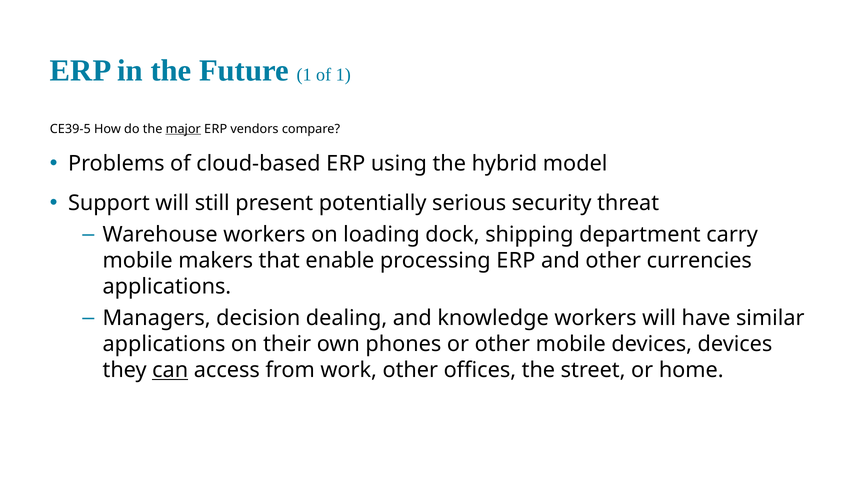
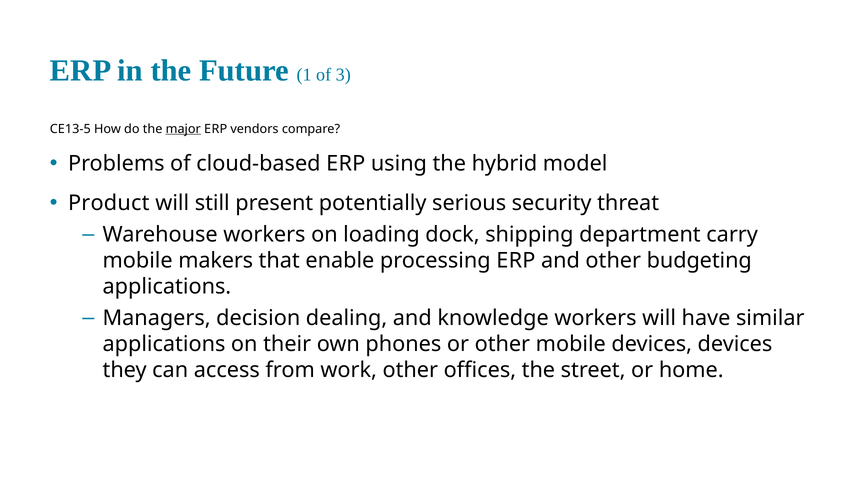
of 1: 1 -> 3
39-5: 39-5 -> 13-5
Support: Support -> Product
currencies: currencies -> budgeting
can underline: present -> none
